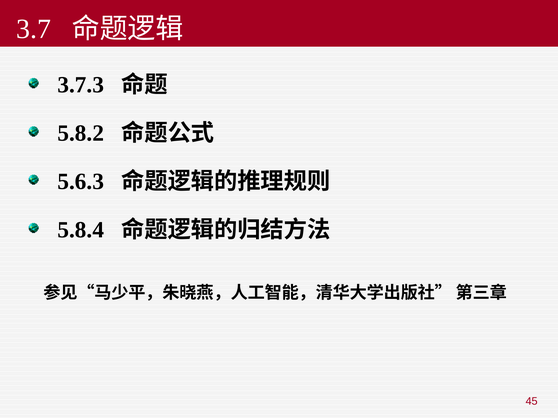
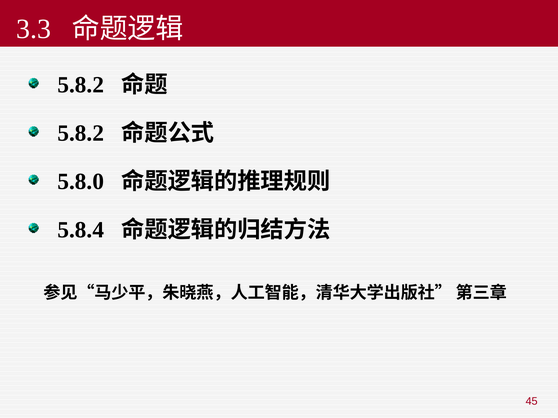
3.7: 3.7 -> 3.3
3.7.3 at (81, 85): 3.7.3 -> 5.8.2
5.6.3: 5.6.3 -> 5.8.0
